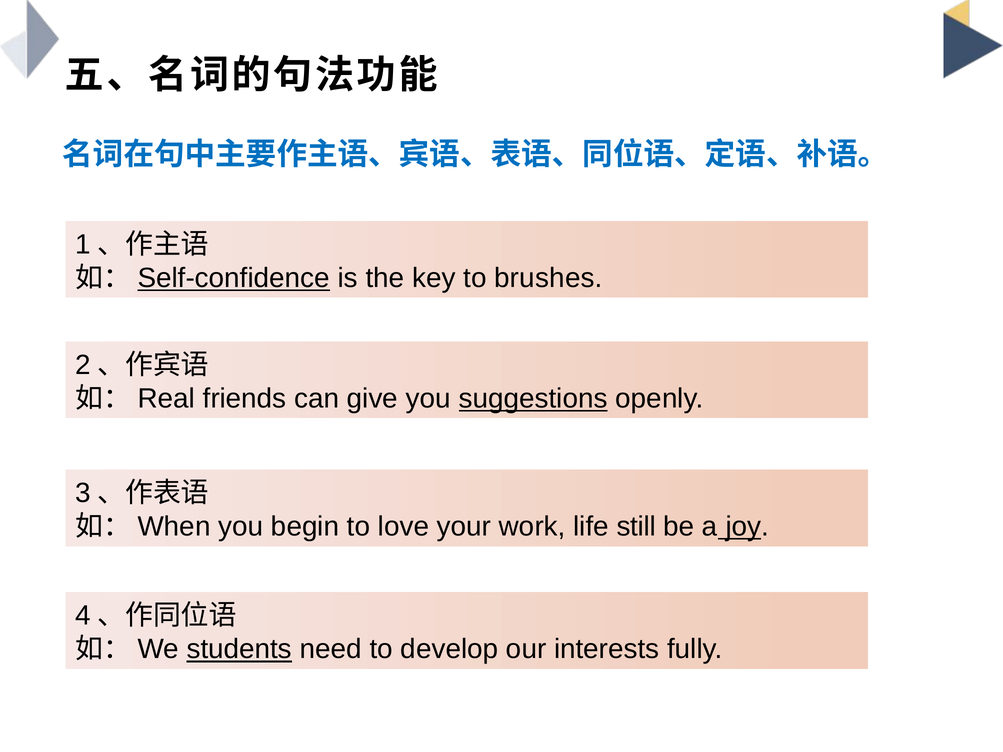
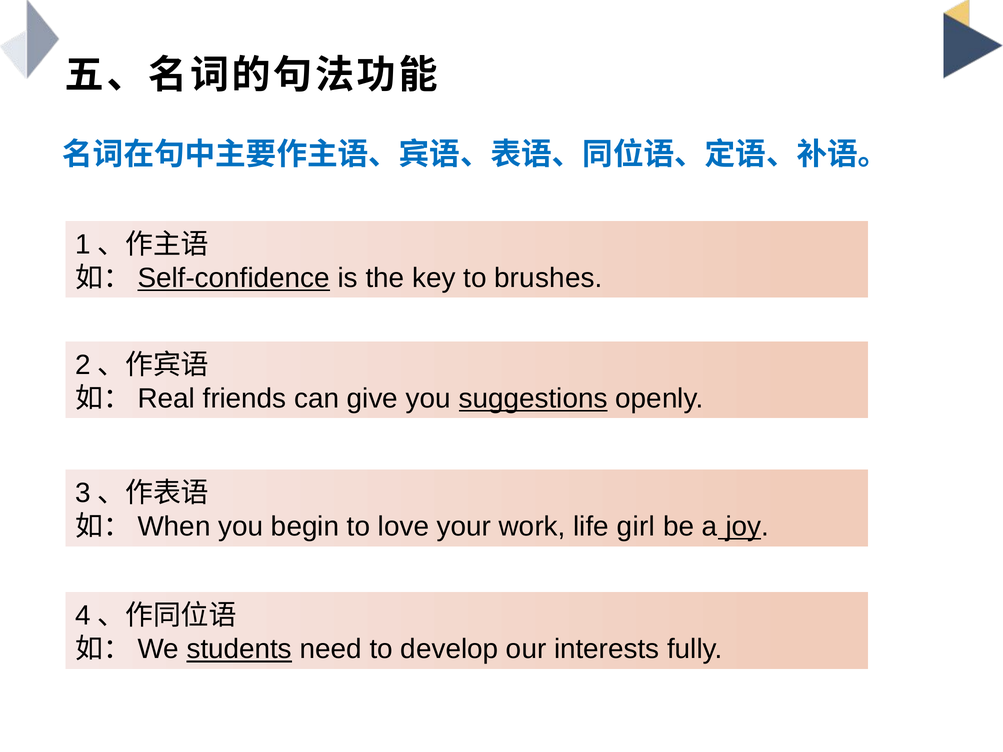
still: still -> girl
